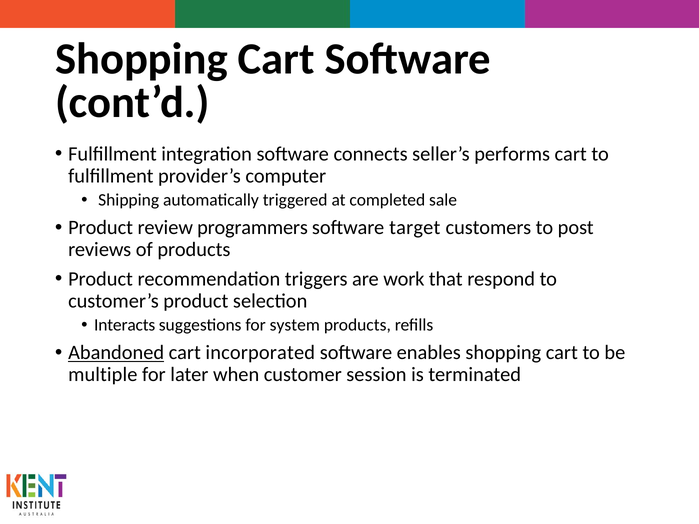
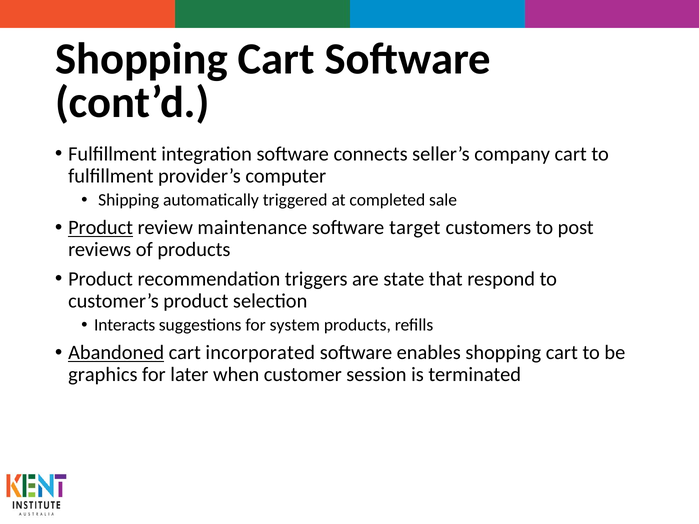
performs: performs -> company
Product at (101, 228) underline: none -> present
programmers: programmers -> maintenance
work: work -> state
multiple: multiple -> graphics
